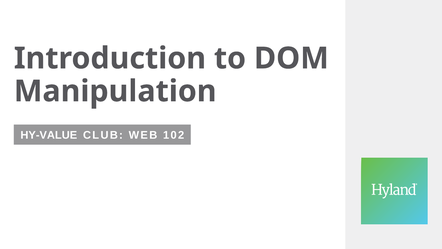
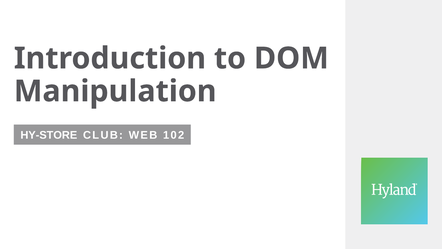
HY-VALUE: HY-VALUE -> HY-STORE
